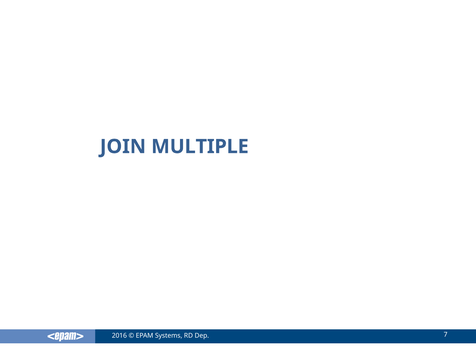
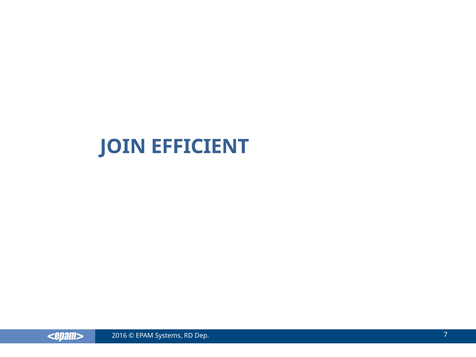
MULTIPLE: MULTIPLE -> EFFICIENT
